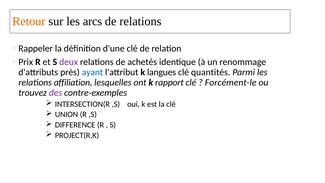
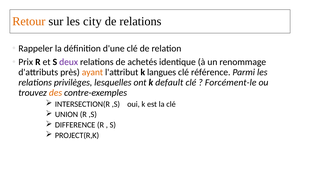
arcs: arcs -> city
ayant colour: blue -> orange
quantités: quantités -> référence
affiliation: affiliation -> privilèges
rapport: rapport -> default
des colour: purple -> orange
